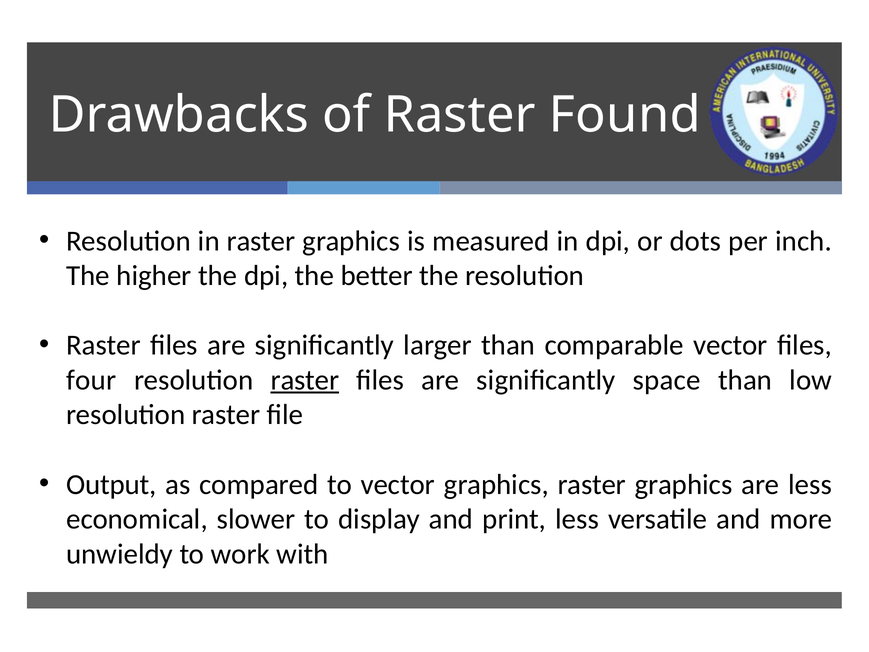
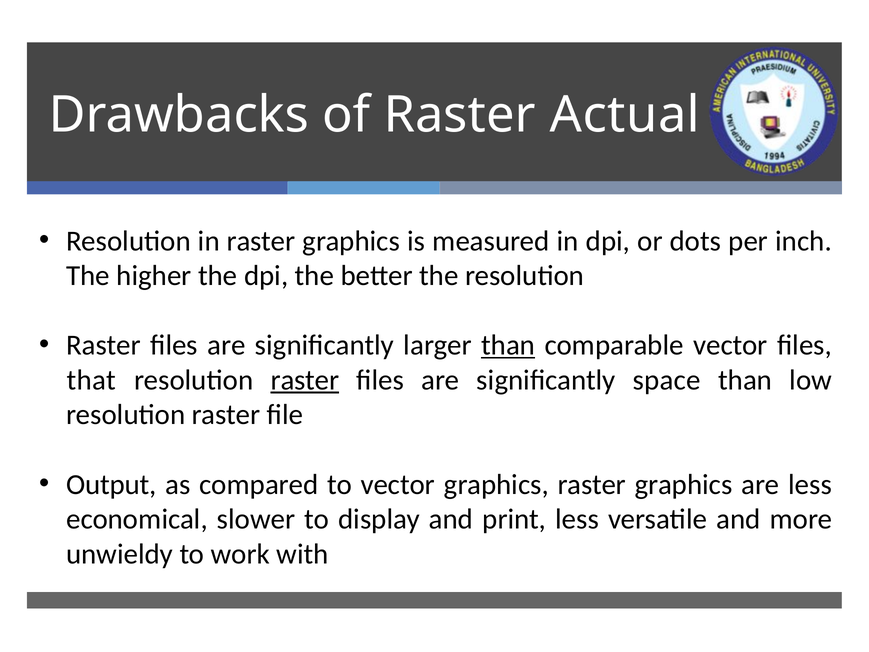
Found: Found -> Actual
than at (508, 345) underline: none -> present
four: four -> that
